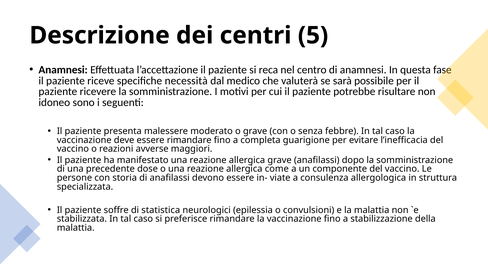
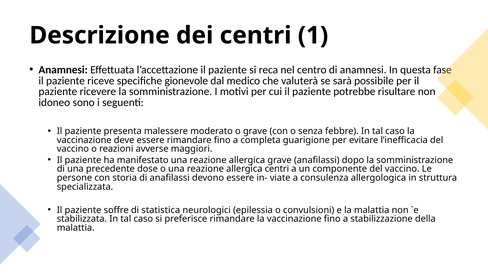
5: 5 -> 1
necessità: necessità -> gionevole
allergica come: come -> centri
